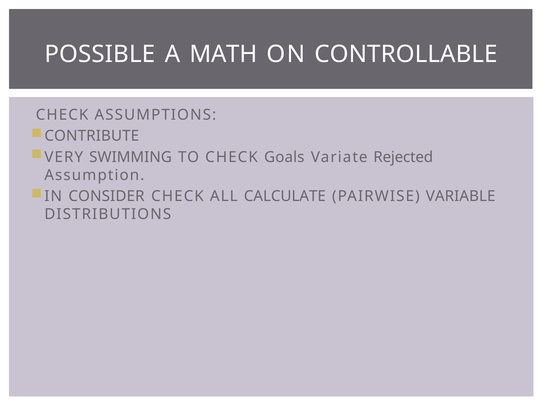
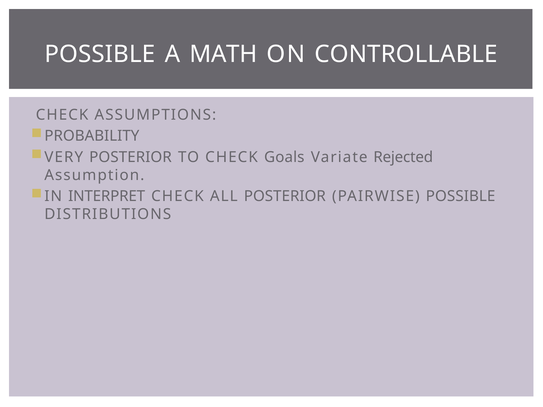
CONTRIBUTE: CONTRIBUTE -> PROBABILITY
VERY SWIMMING: SWIMMING -> POSTERIOR
CONSIDER: CONSIDER -> INTERPRET
ALL CALCULATE: CALCULATE -> POSTERIOR
PAIRWISE VARIABLE: VARIABLE -> POSSIBLE
